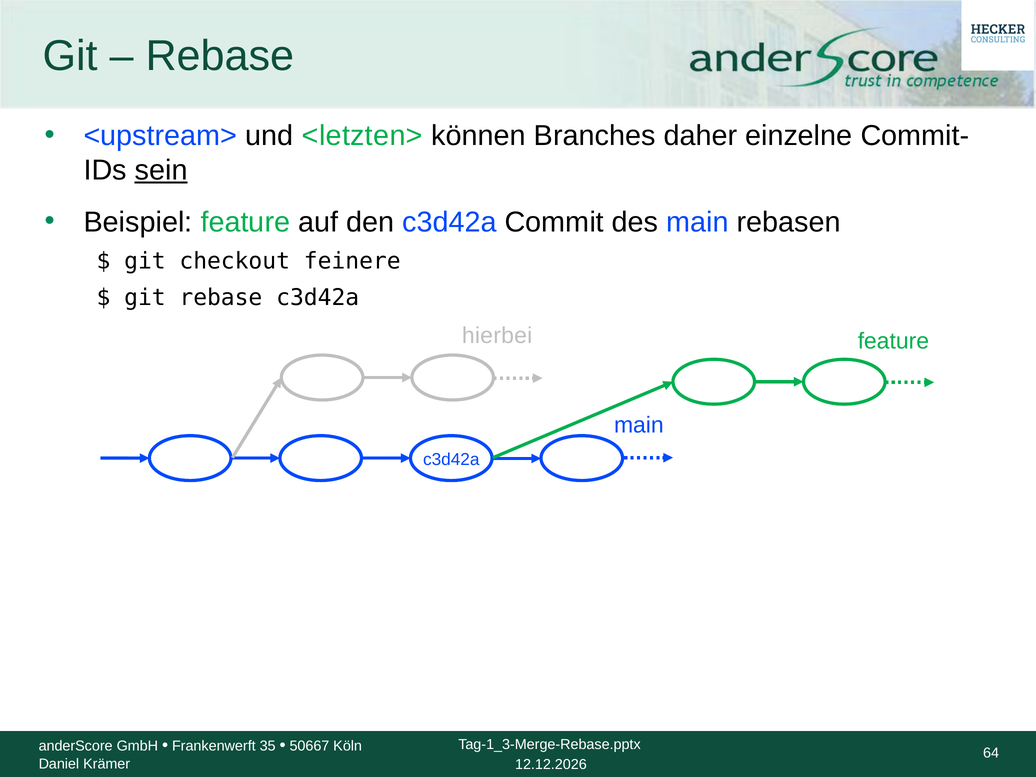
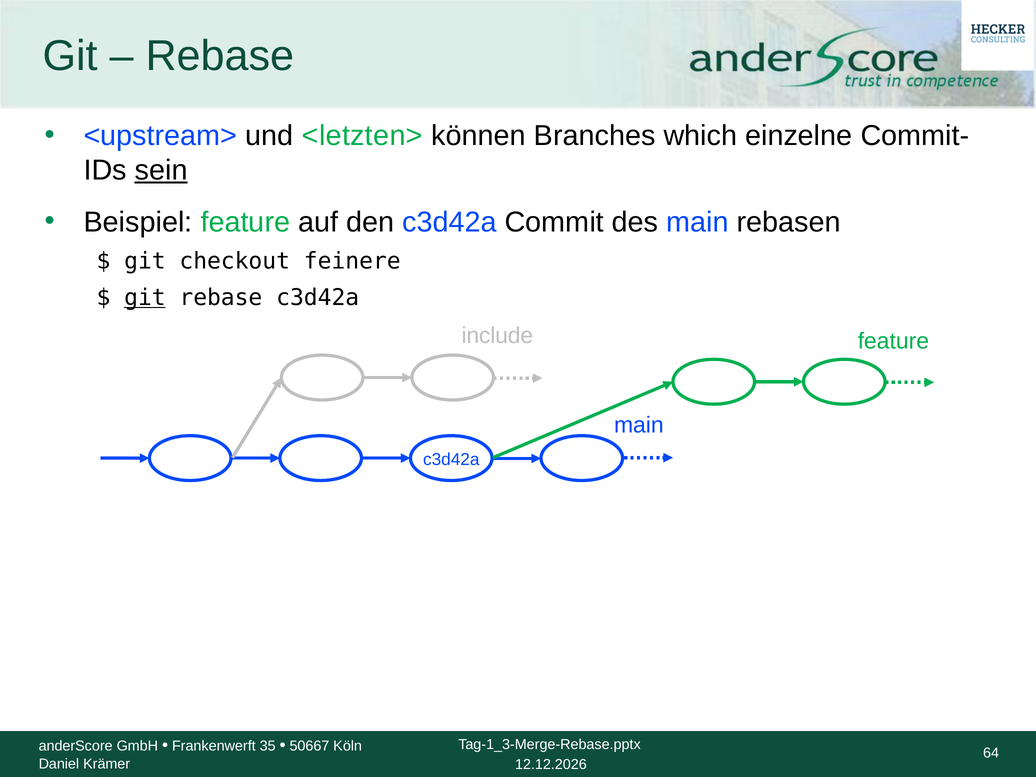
daher: daher -> which
git at (145, 298) underline: none -> present
hierbei: hierbei -> include
